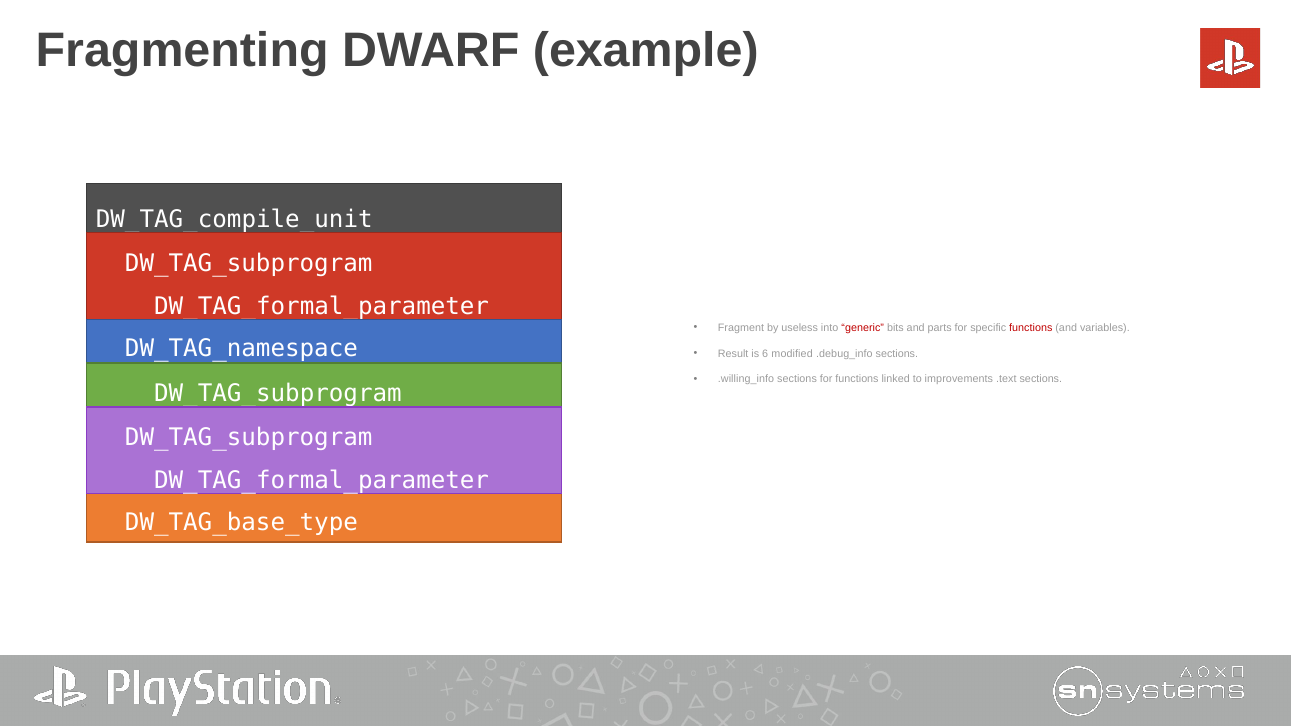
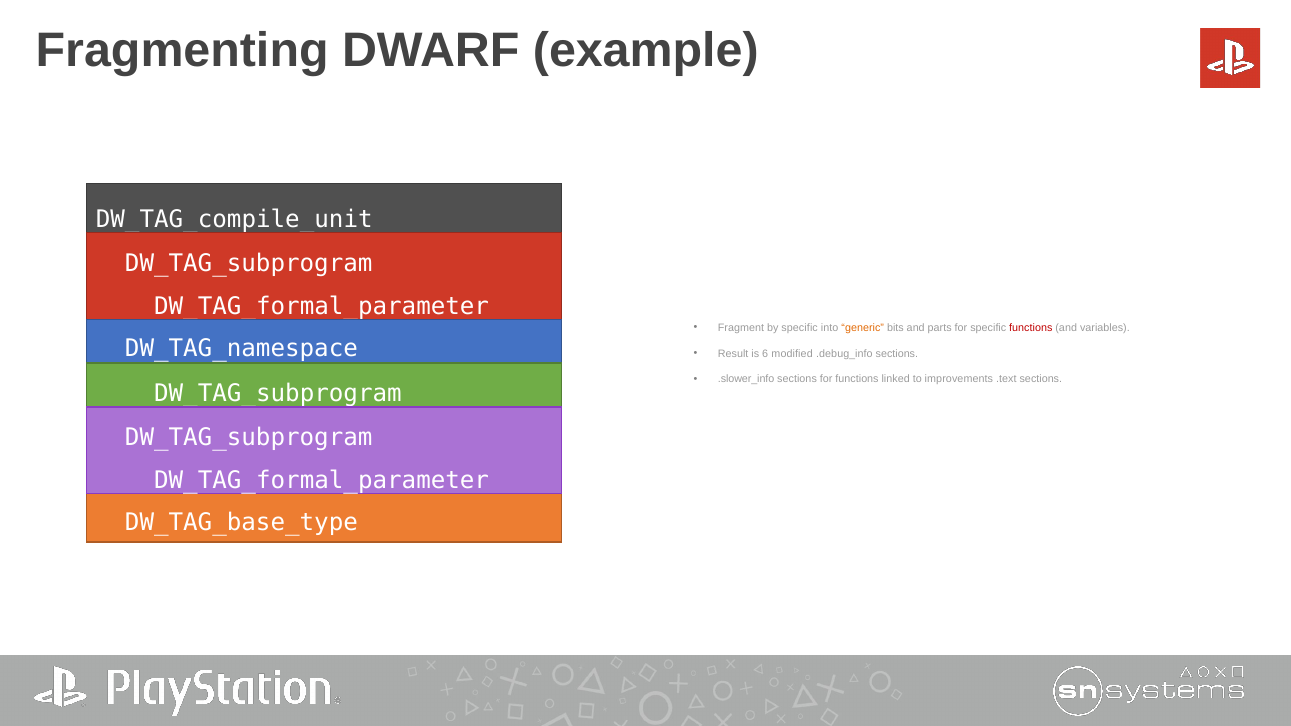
by useless: useless -> specific
generic colour: red -> orange
.willing_info: .willing_info -> .slower_info
